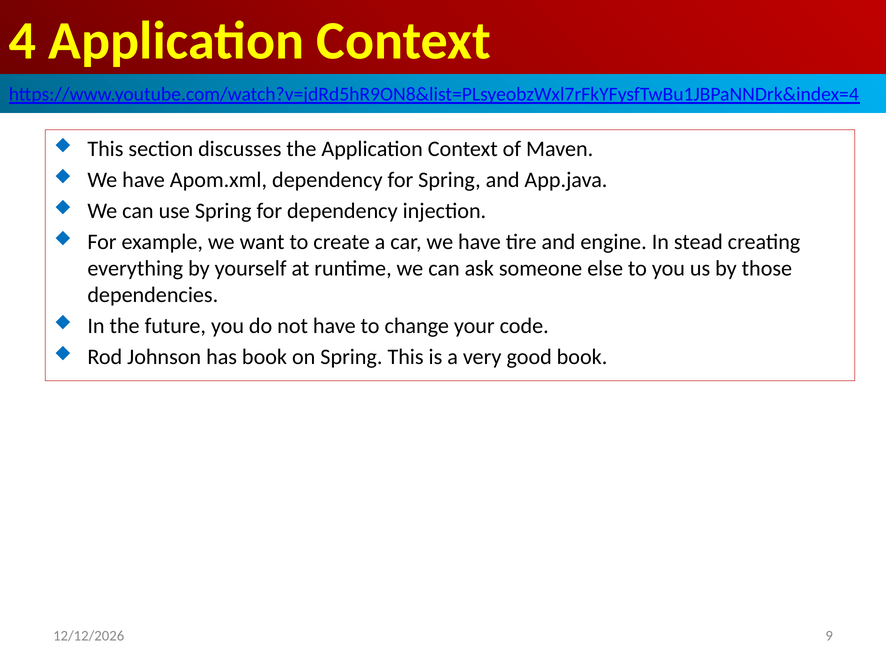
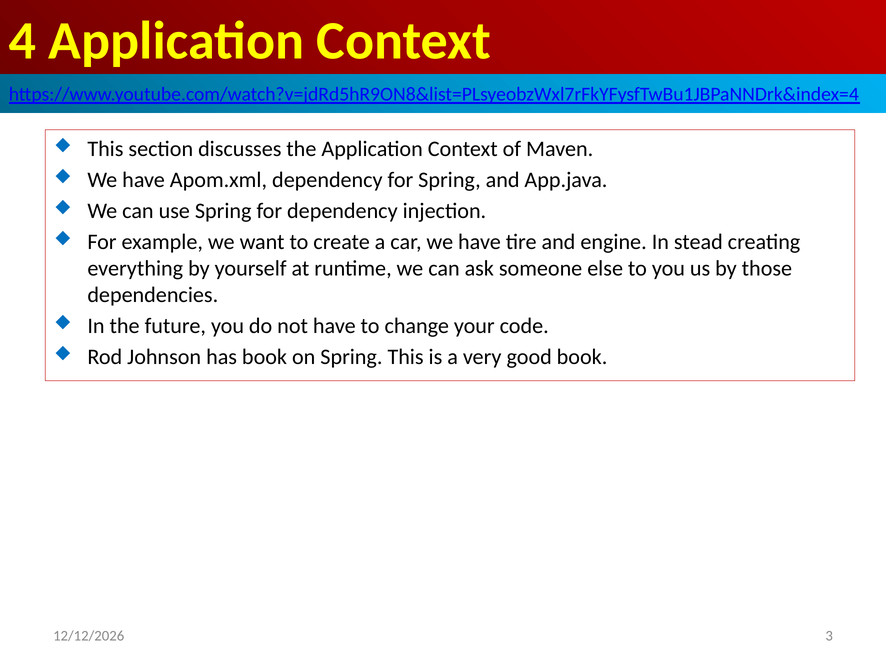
9: 9 -> 3
